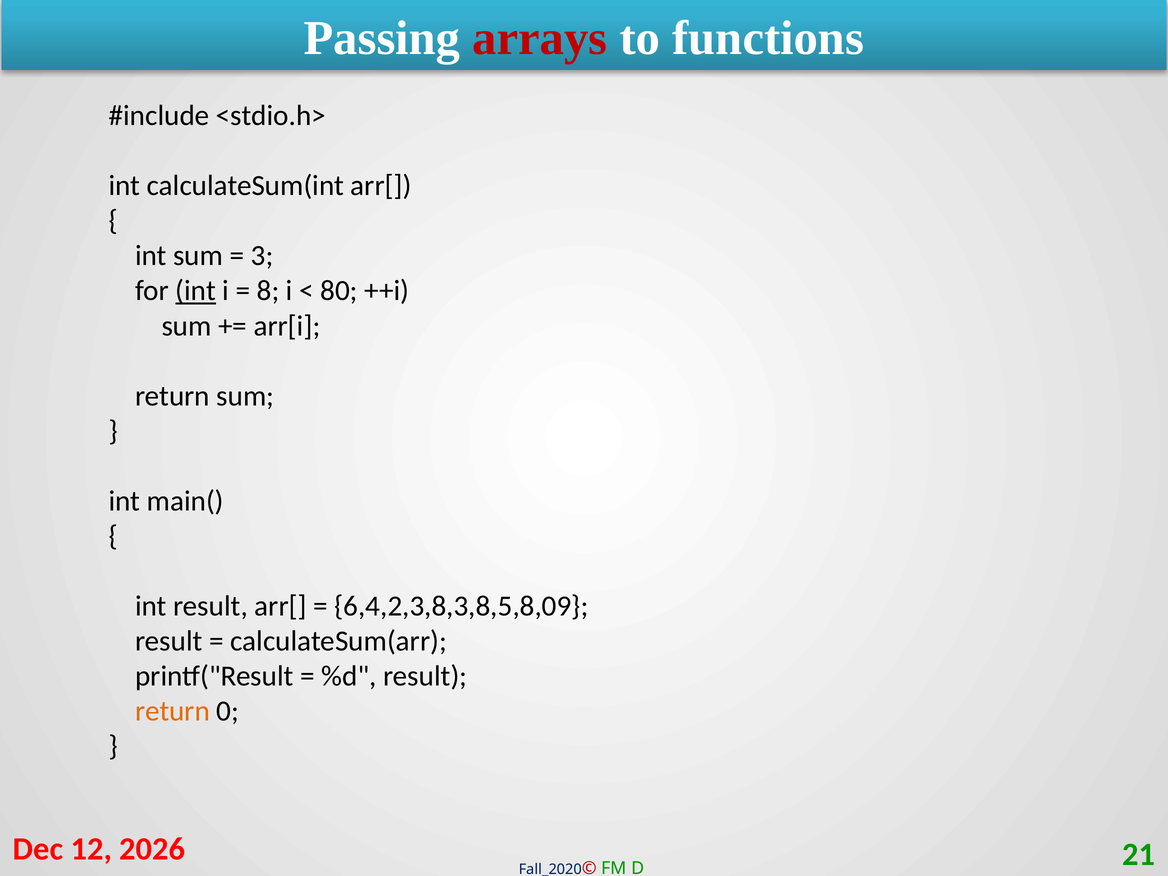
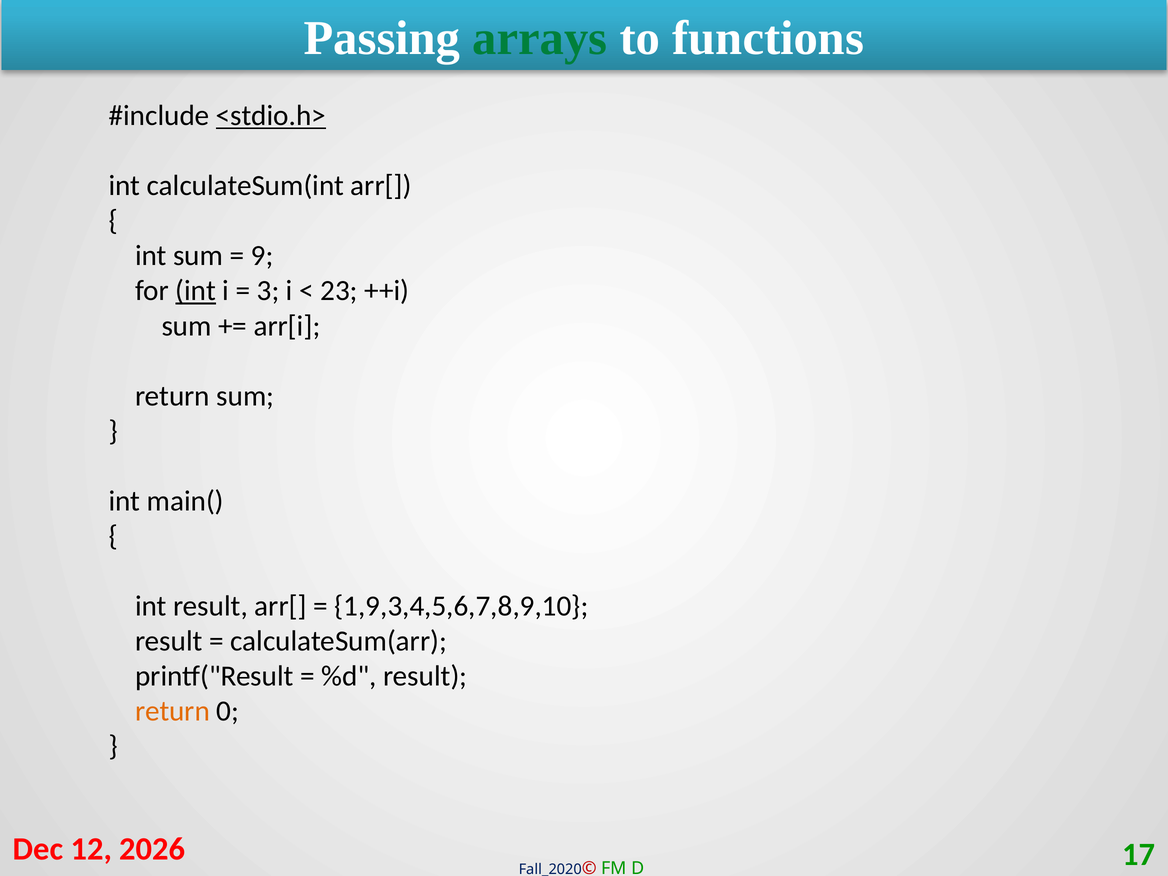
arrays colour: red -> green
<stdio.h> underline: none -> present
3: 3 -> 9
8: 8 -> 3
80: 80 -> 23
6,4,2,3,8,3,8,5,8,09: 6,4,2,3,8,3,8,5,8,09 -> 1,9,3,4,5,6,7,8,9,10
21: 21 -> 17
